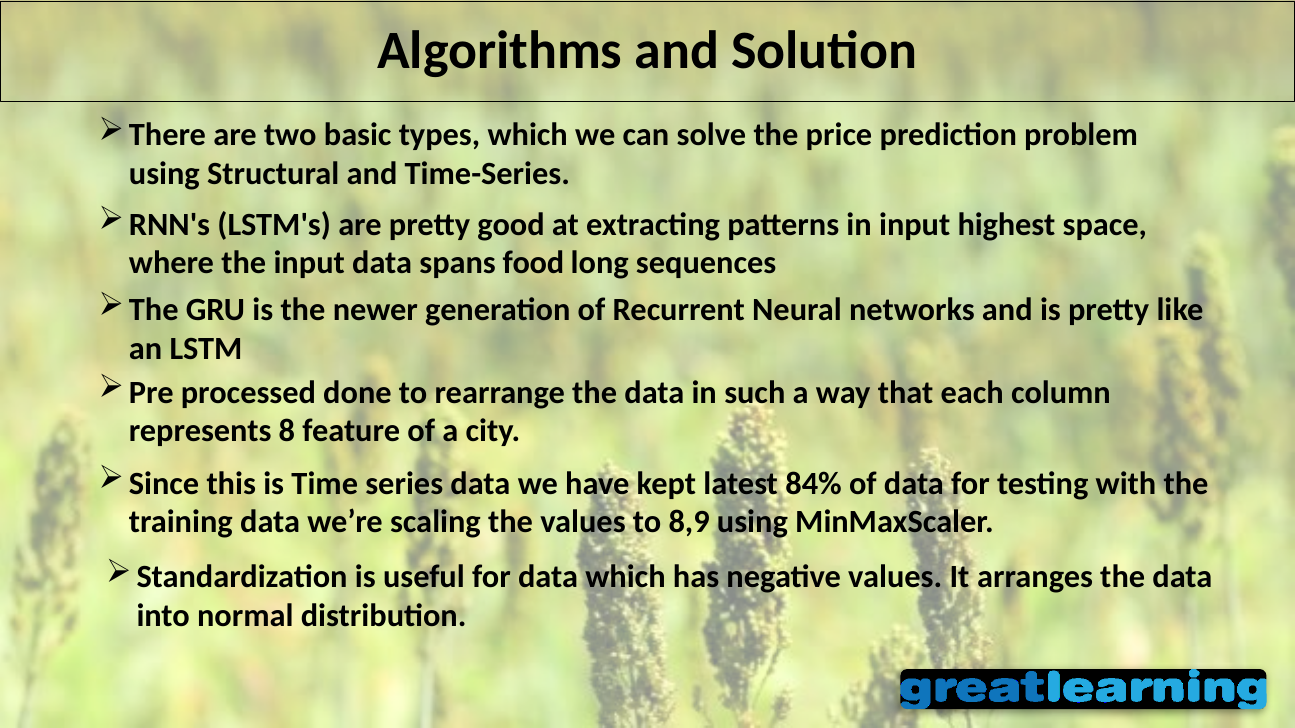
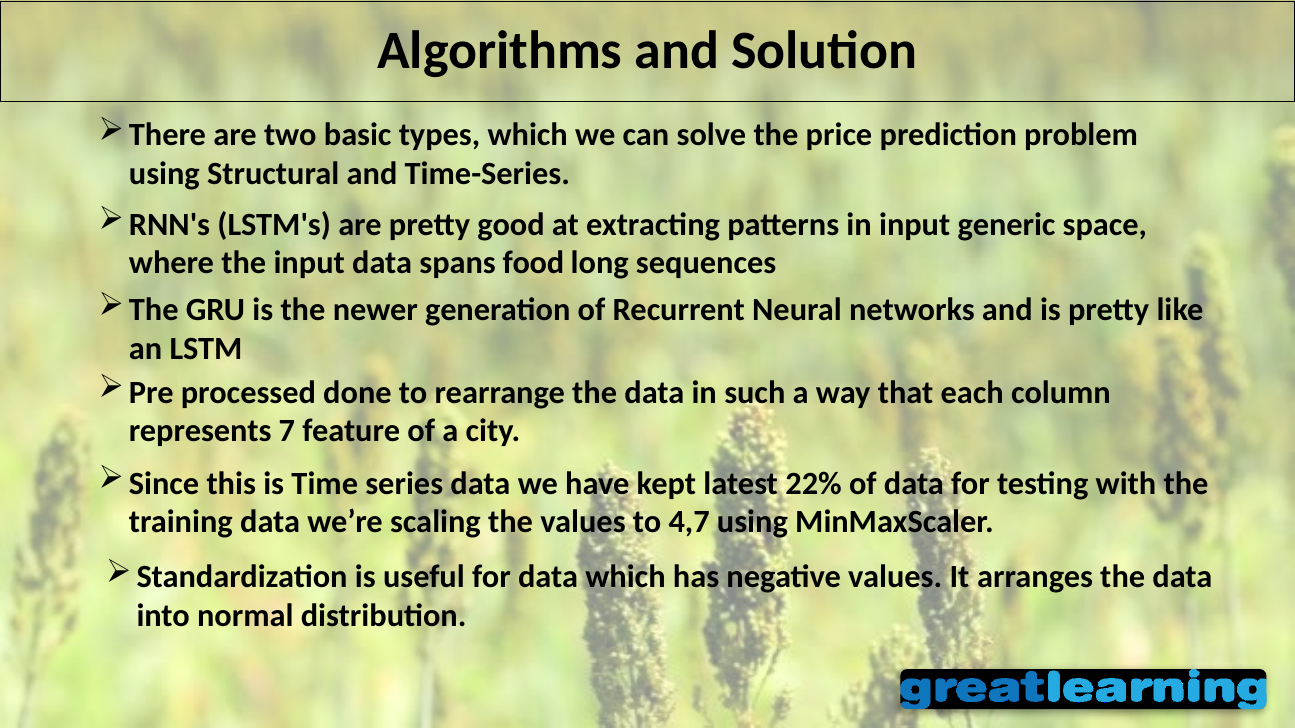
highest: highest -> generic
8: 8 -> 7
84%: 84% -> 22%
8,9: 8,9 -> 4,7
